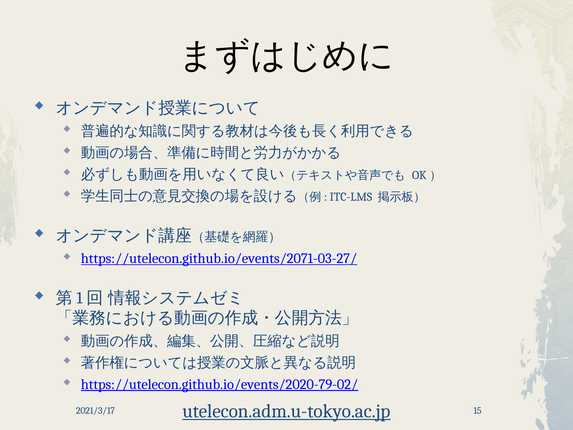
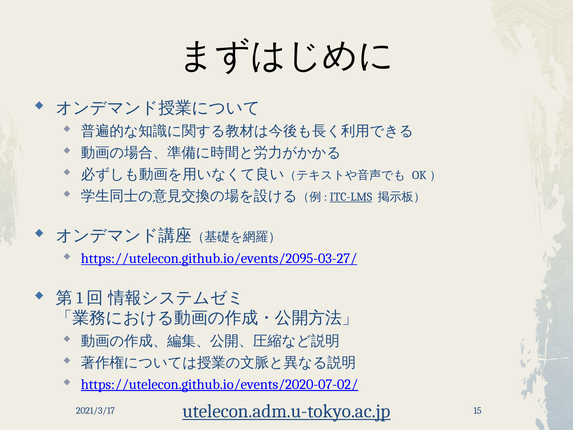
ITC-LMS underline: none -> present
https://utelecon.github.io/events/2071-03-27/: https://utelecon.github.io/events/2071-03-27/ -> https://utelecon.github.io/events/2095-03-27/
https://utelecon.github.io/events/2020-79-02/: https://utelecon.github.io/events/2020-79-02/ -> https://utelecon.github.io/events/2020-07-02/
